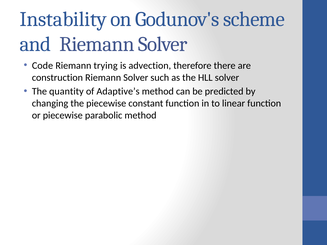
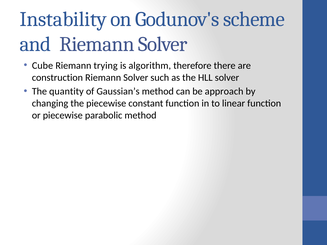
Code: Code -> Cube
advection: advection -> algorithm
Adaptive’s: Adaptive’s -> Gaussian’s
predicted: predicted -> approach
